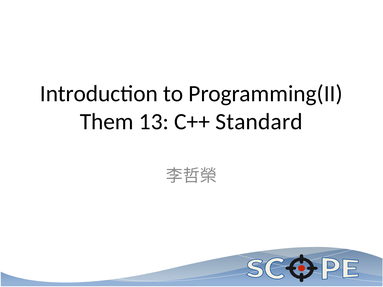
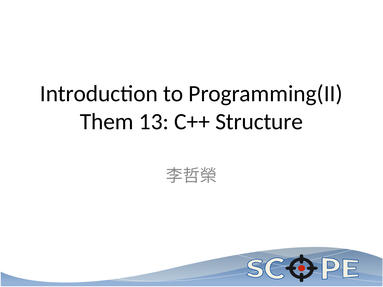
Standard: Standard -> Structure
